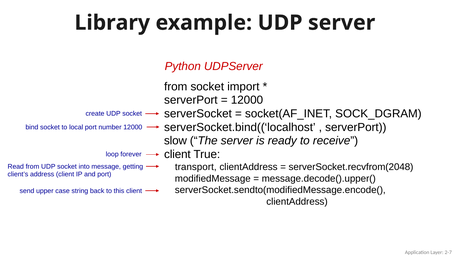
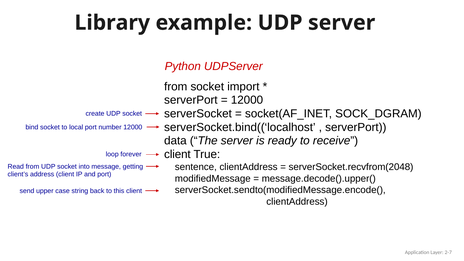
slow: slow -> data
transport: transport -> sentence
